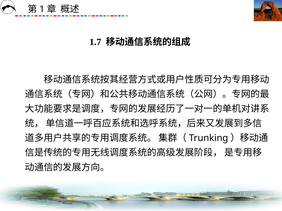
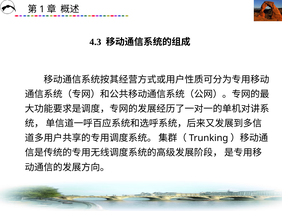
1.7: 1.7 -> 4.3
